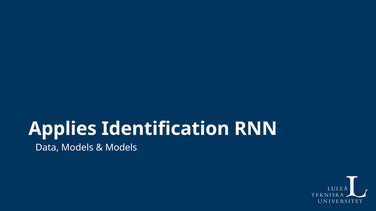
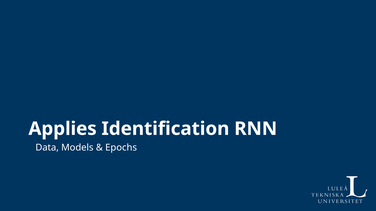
Models at (121, 148): Models -> Epochs
